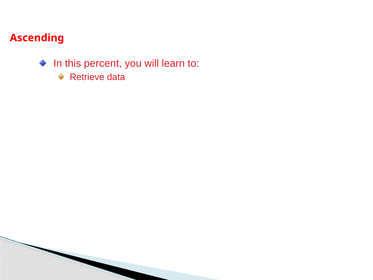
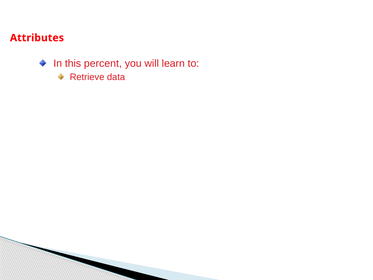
Ascending: Ascending -> Attributes
